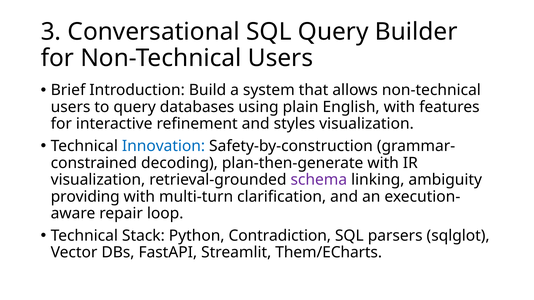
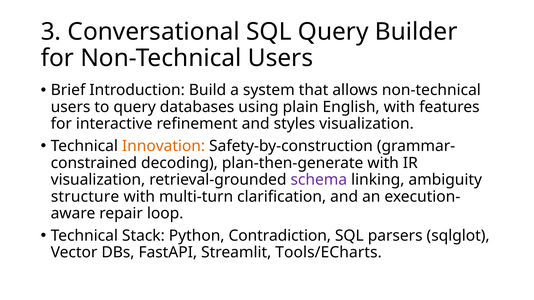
Innovation colour: blue -> orange
providing: providing -> structure
Them/ECharts: Them/ECharts -> Tools/ECharts
